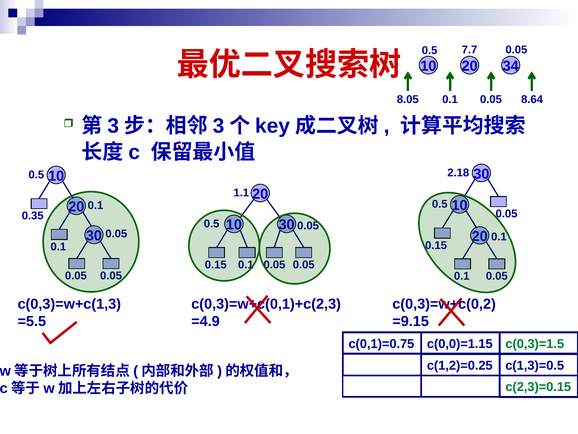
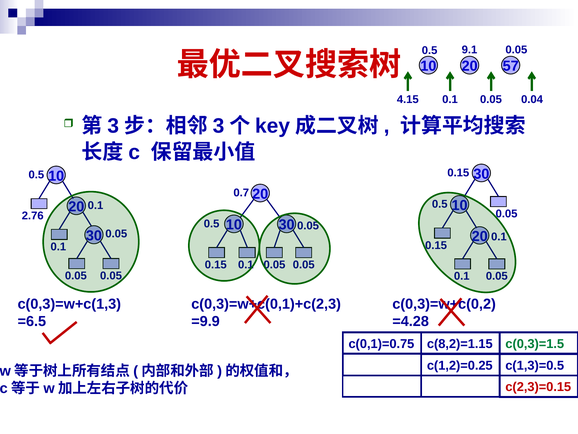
7.7: 7.7 -> 9.1
34: 34 -> 57
8.05: 8.05 -> 4.15
8.64: 8.64 -> 0.04
2.18 at (458, 173): 2.18 -> 0.15
1.1: 1.1 -> 0.7
0.35: 0.35 -> 2.76
=4.9: =4.9 -> =9.9
=9.15: =9.15 -> =4.28
=5.5: =5.5 -> =6.5
c(0,0)=1.15: c(0,0)=1.15 -> c(8,2)=1.15
c(2,3)=0.15 colour: green -> red
